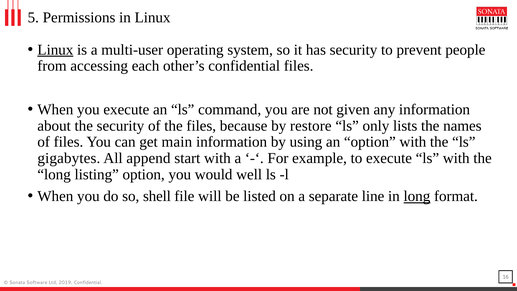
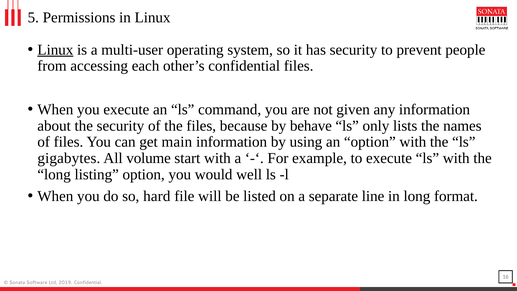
restore: restore -> behave
append: append -> volume
shell: shell -> hard
long at (417, 196) underline: present -> none
